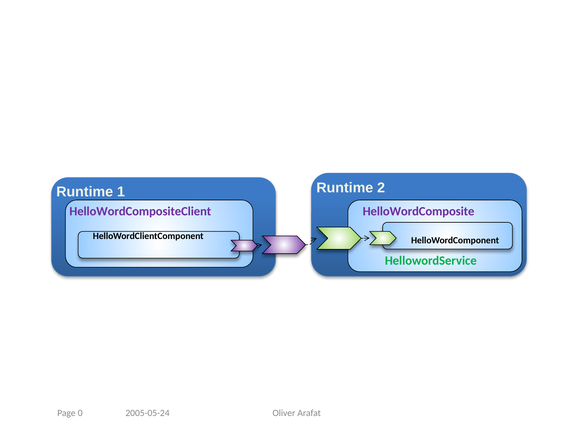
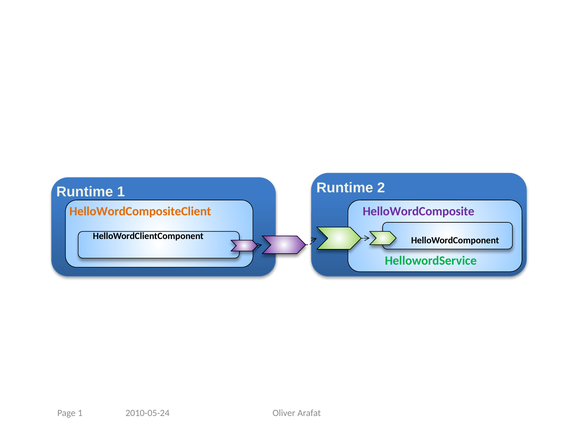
HelloWordCompositeClient colour: purple -> orange
Page 0: 0 -> 1
2005-05-24: 2005-05-24 -> 2010-05-24
